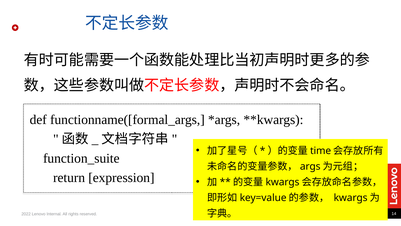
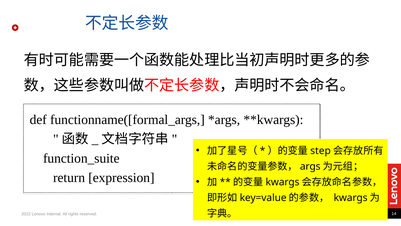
time: time -> step
